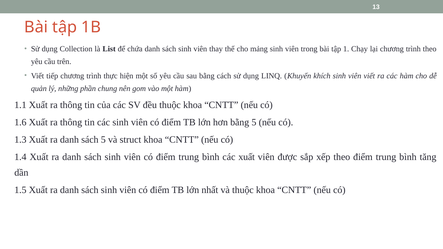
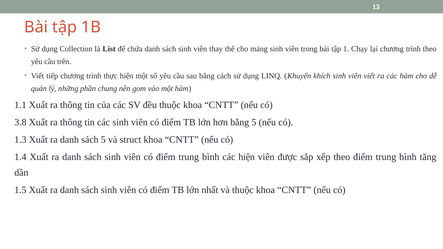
1.6: 1.6 -> 3.8
các xuất: xuất -> hiện
